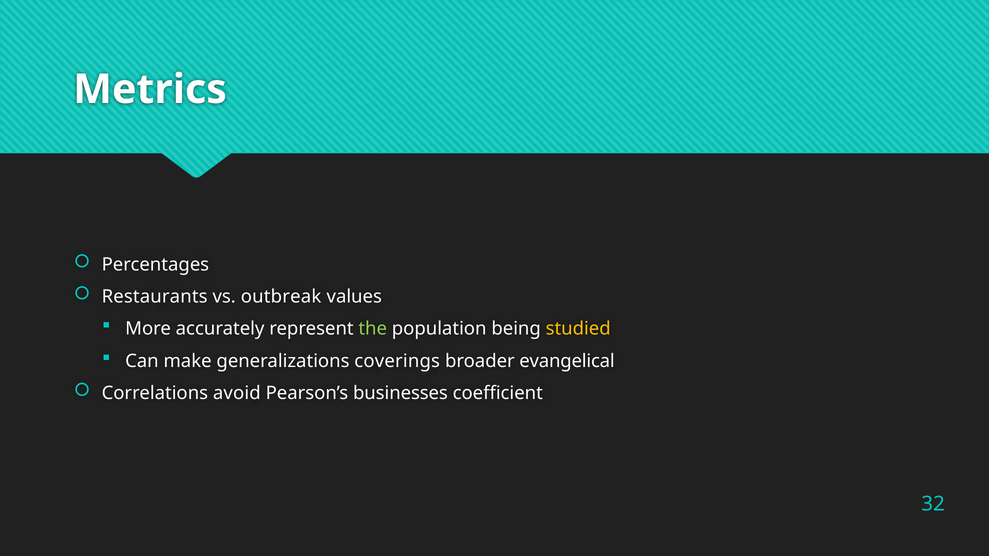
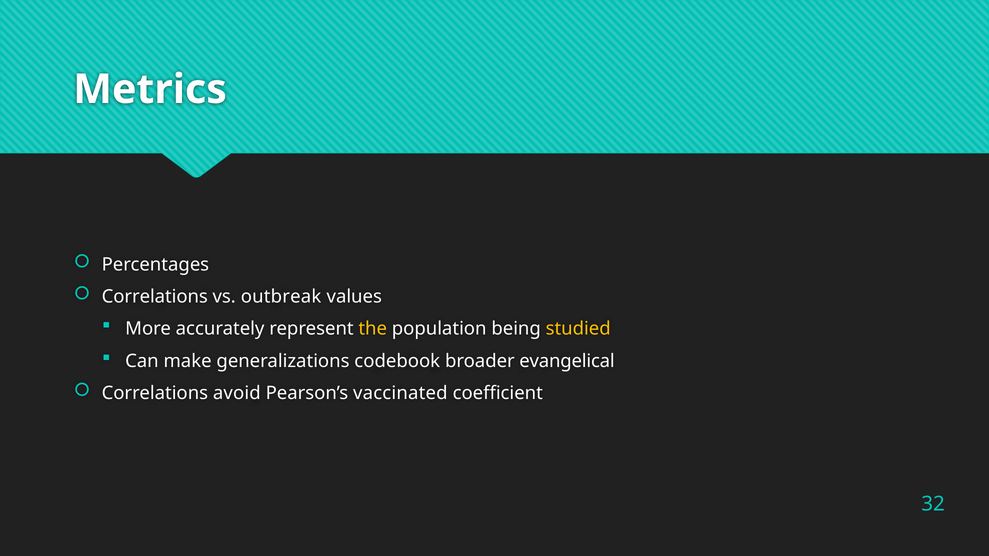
Restaurants at (155, 297): Restaurants -> Correlations
the colour: light green -> yellow
coverings: coverings -> codebook
businesses: businesses -> vaccinated
